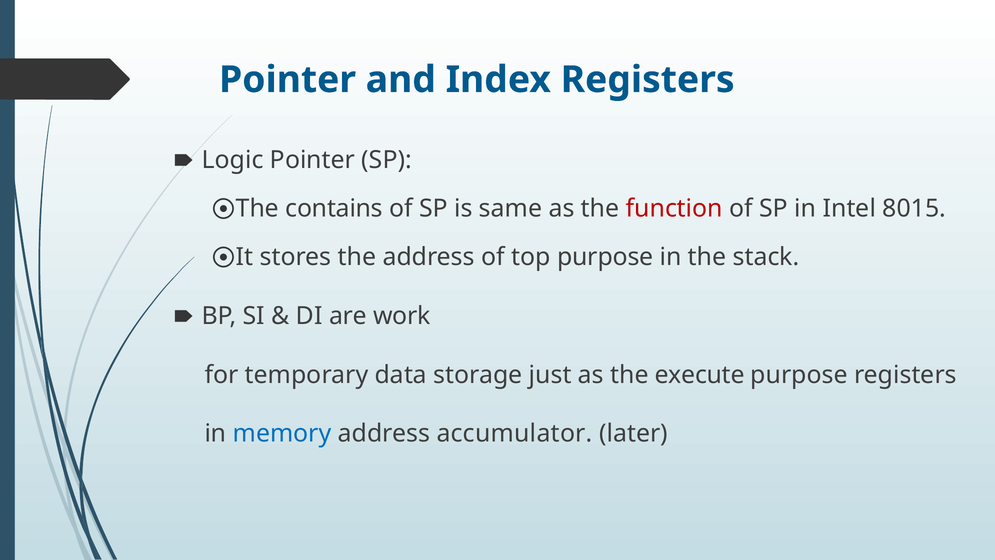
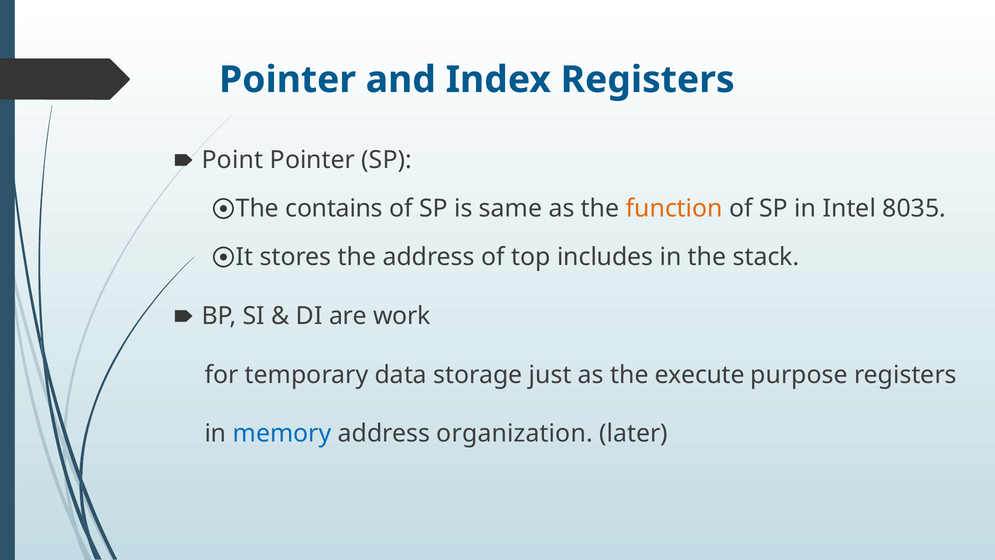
Logic: Logic -> Point
function colour: red -> orange
8015: 8015 -> 8035
top purpose: purpose -> includes
accumulator: accumulator -> organization
